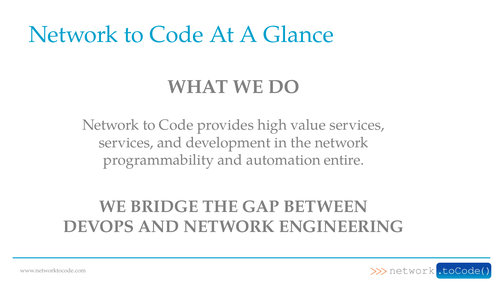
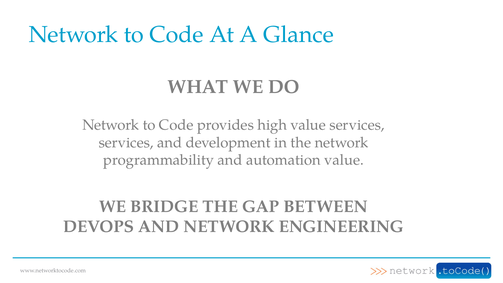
automation entire: entire -> value
